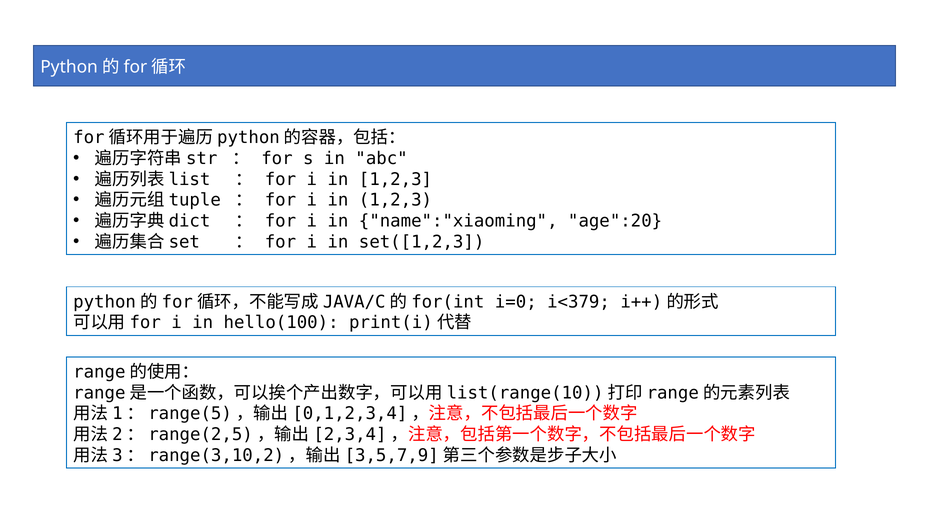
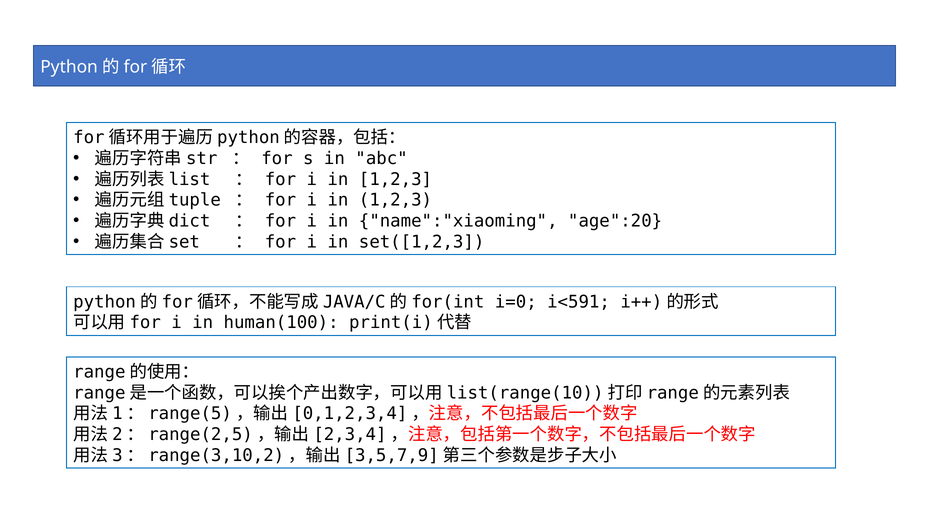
i<379: i<379 -> i<591
hello(100: hello(100 -> human(100
